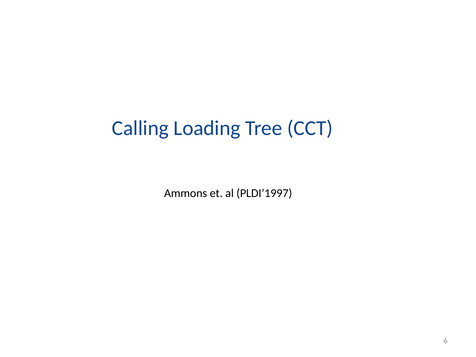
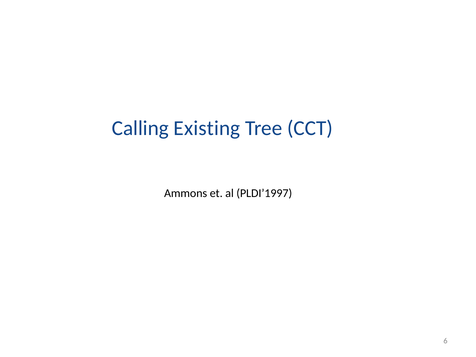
Loading: Loading -> Existing
